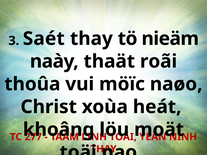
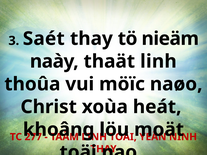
thaät roãi: roãi -> linh
